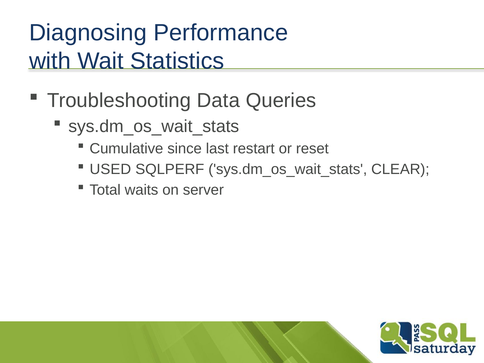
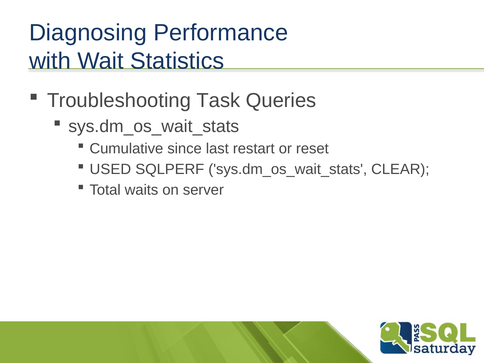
Data: Data -> Task
